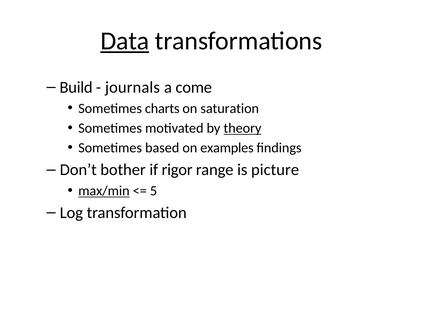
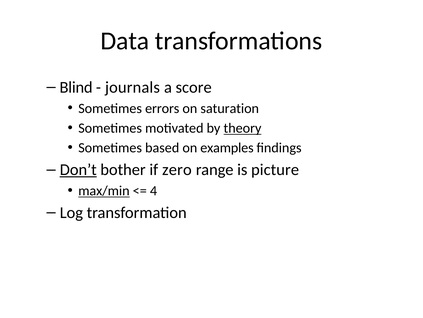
Data underline: present -> none
Build: Build -> Blind
come: come -> score
charts: charts -> errors
Don’t underline: none -> present
rigor: rigor -> zero
5: 5 -> 4
